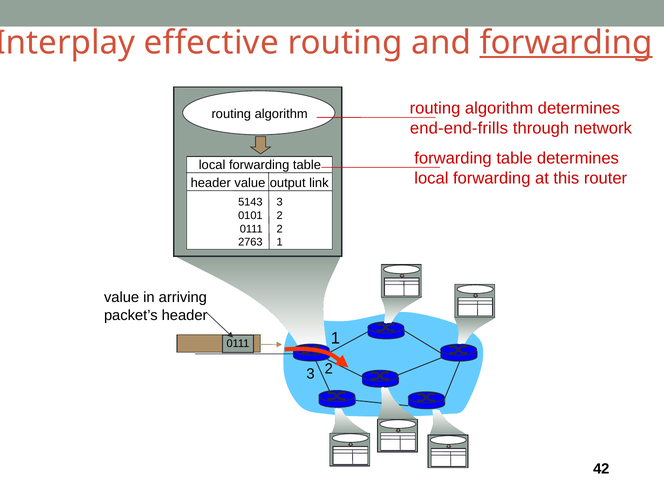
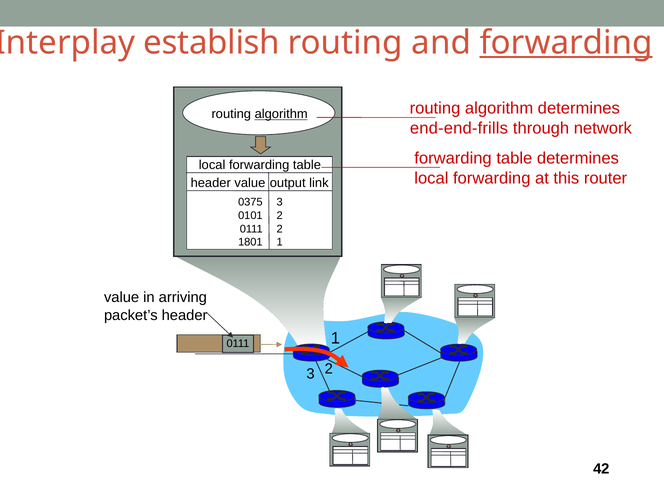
effective: effective -> establish
algorithm at (281, 114) underline: none -> present
5143: 5143 -> 0375
2763: 2763 -> 1801
